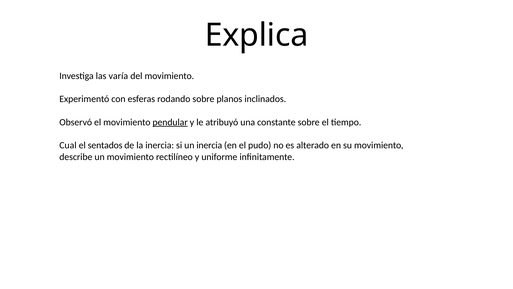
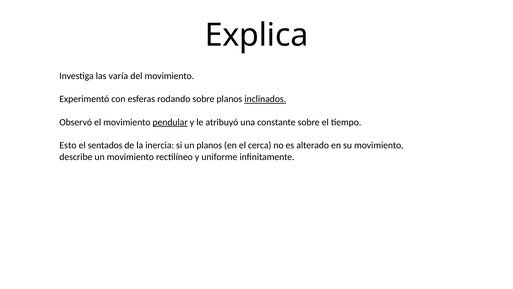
inclinados underline: none -> present
Cual: Cual -> Esto
un inercia: inercia -> planos
pudo: pudo -> cerca
